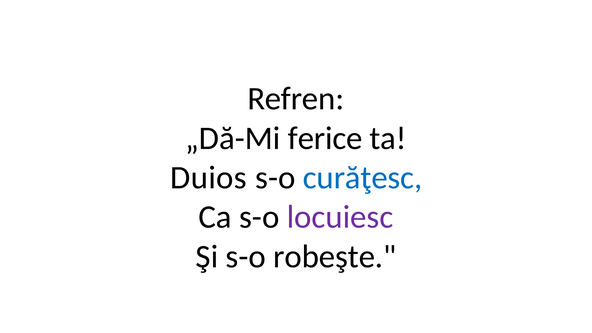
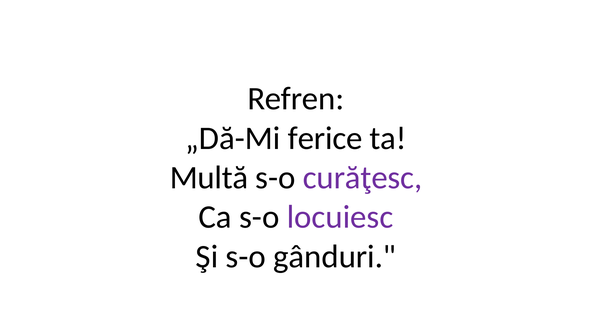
Duios: Duios -> Multă
curăţesc colour: blue -> purple
robeşte: robeşte -> gânduri
